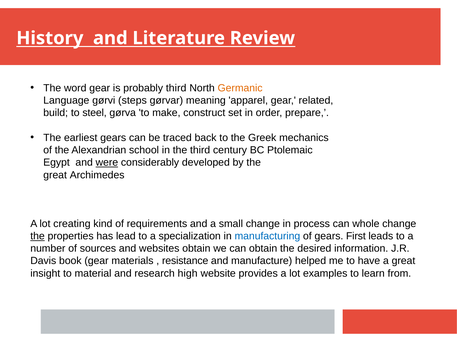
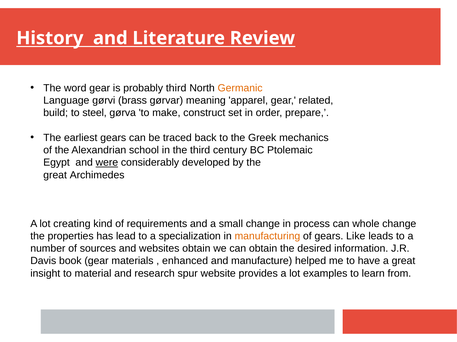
steps: steps -> brass
the at (38, 237) underline: present -> none
manufacturing colour: blue -> orange
First: First -> Like
resistance: resistance -> enhanced
high: high -> spur
